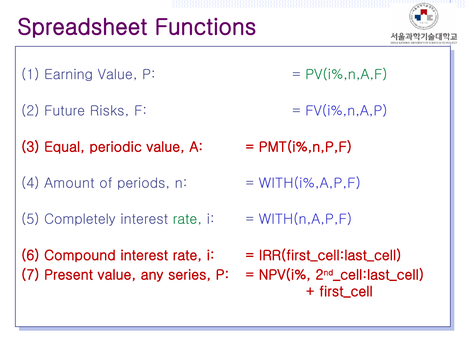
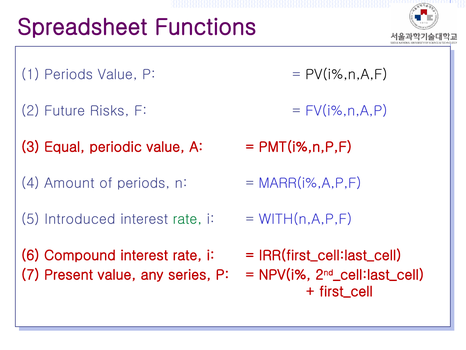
1 Earning: Earning -> Periods
PV(i%,n,A,F colour: green -> black
WITH(i%,A,P,F: WITH(i%,A,P,F -> MARR(i%,A,P,F
Completely: Completely -> Introduced
